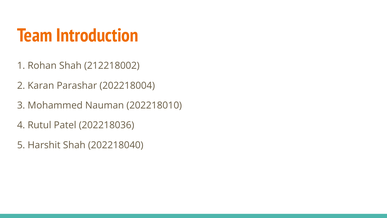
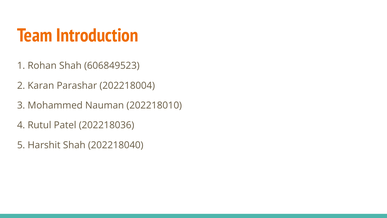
212218002: 212218002 -> 606849523
